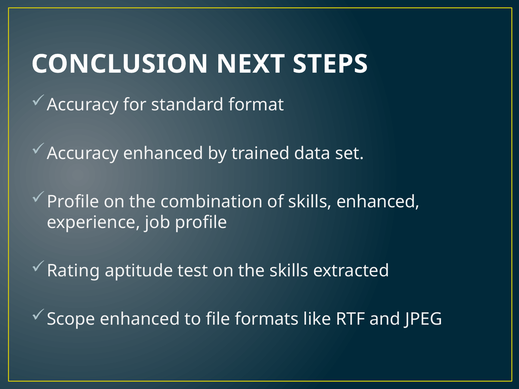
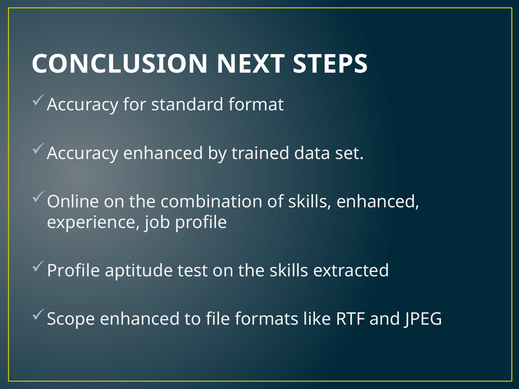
Profile at (73, 202): Profile -> Online
Rating at (73, 271): Rating -> Profile
